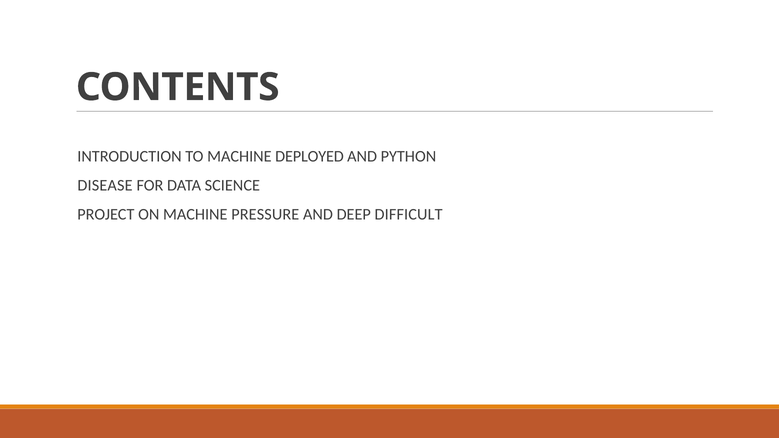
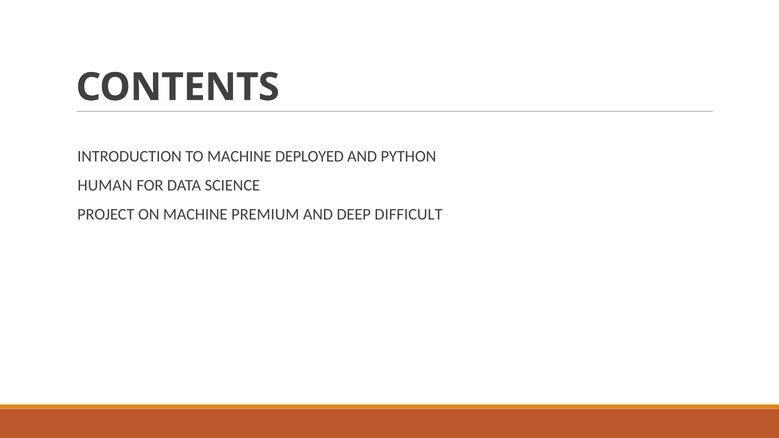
DISEASE: DISEASE -> HUMAN
PRESSURE: PRESSURE -> PREMIUM
